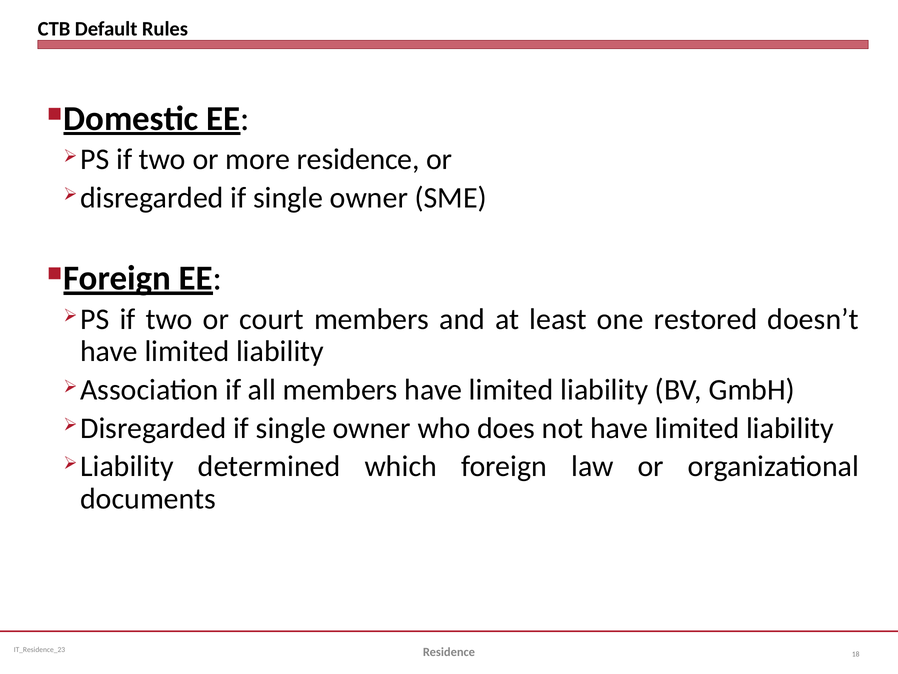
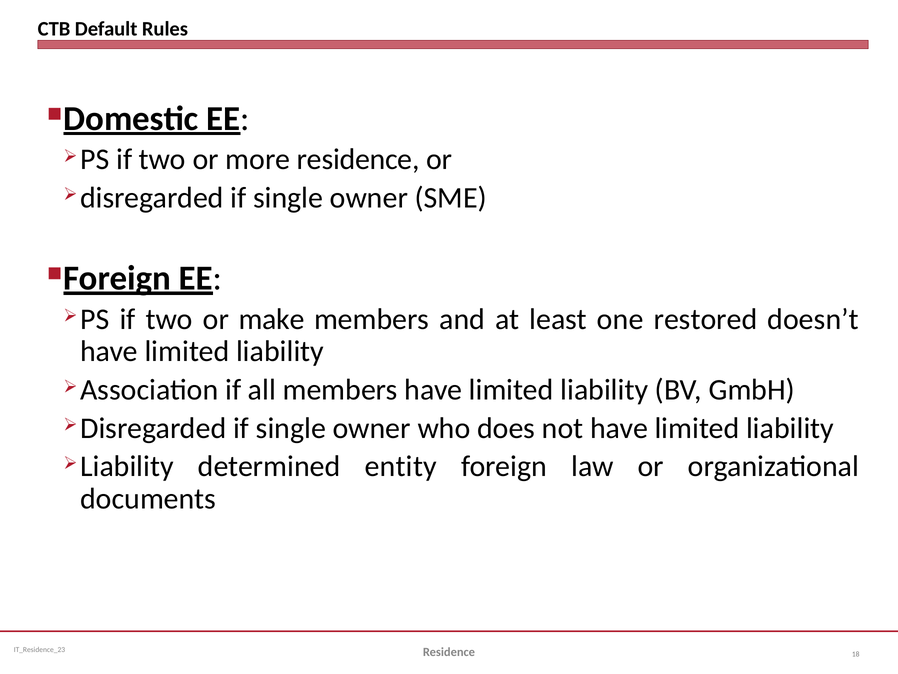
court: court -> make
which: which -> entity
